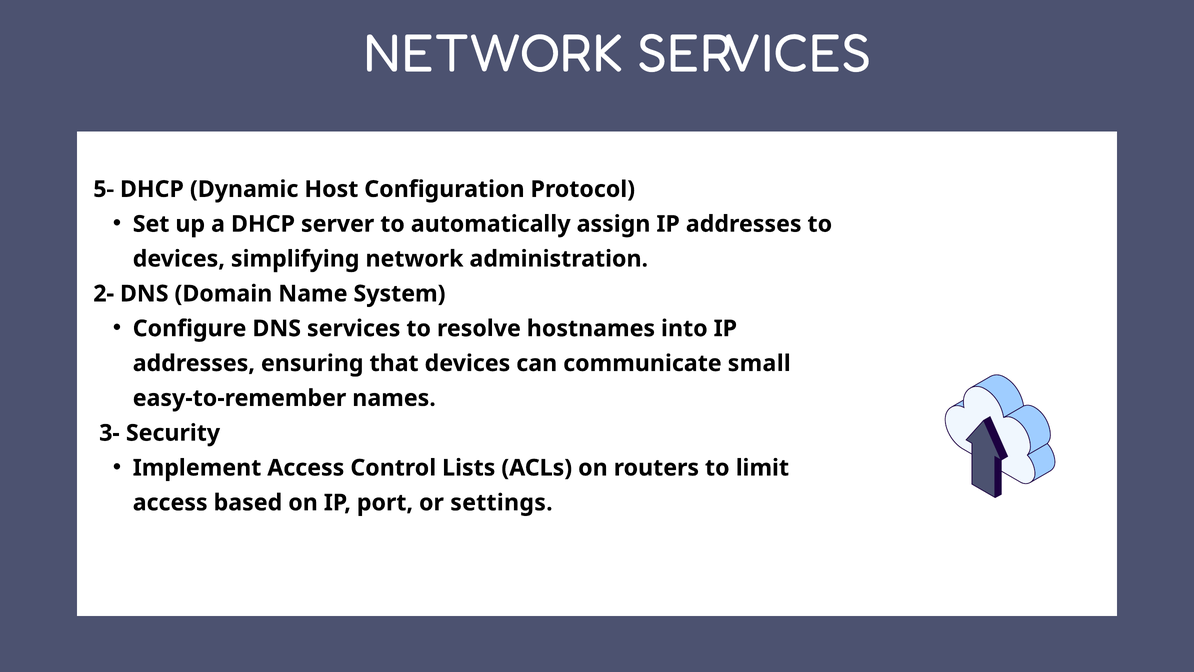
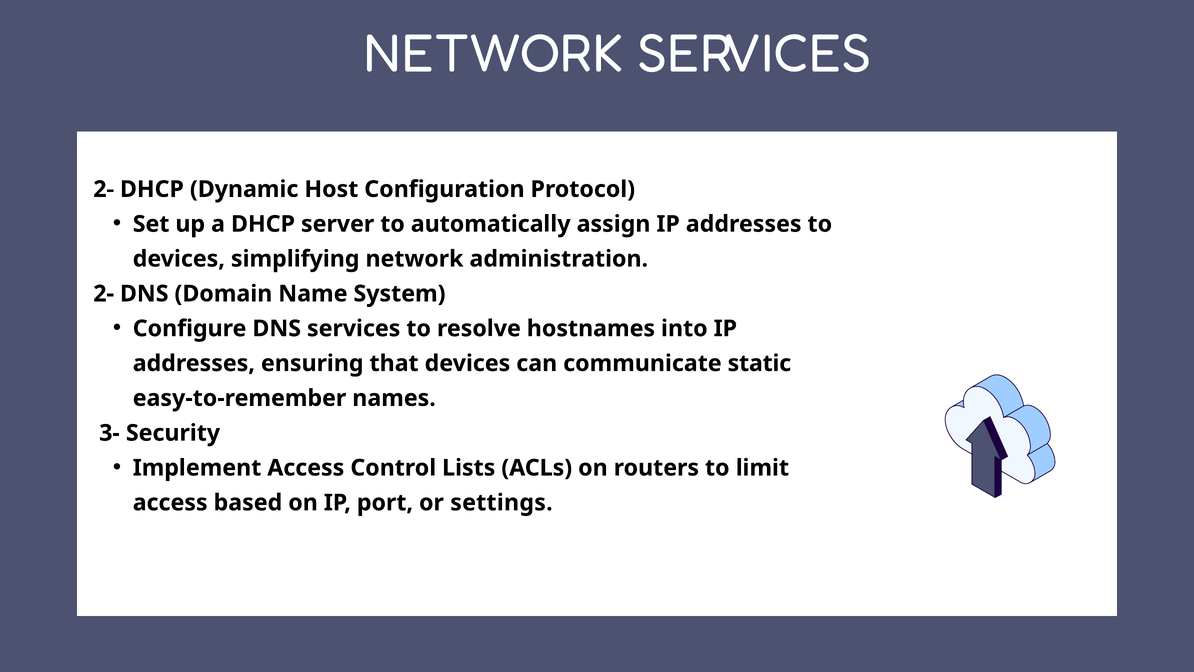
5- at (104, 189): 5- -> 2-
small: small -> static
